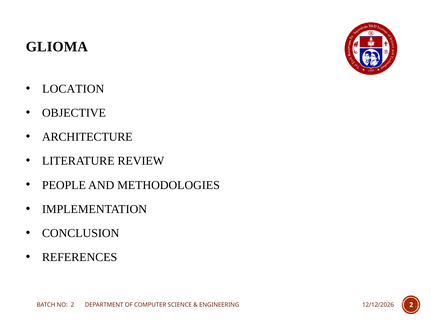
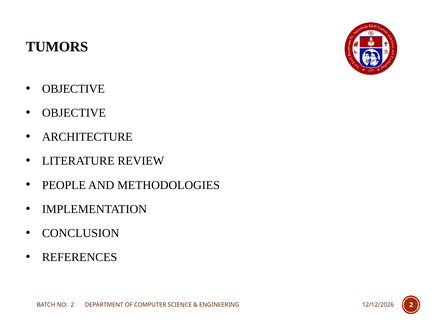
GLIOMA: GLIOMA -> TUMORS
LOCATION at (73, 89): LOCATION -> OBJECTIVE
